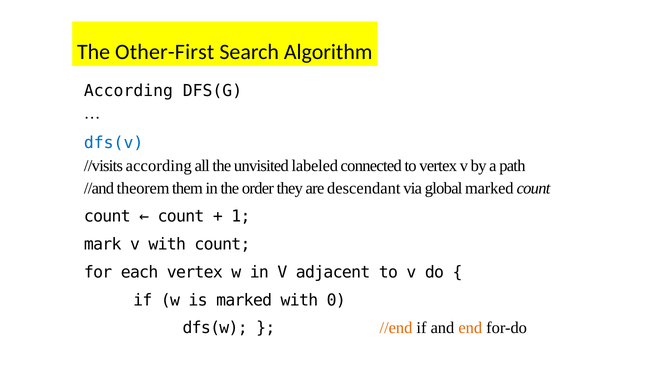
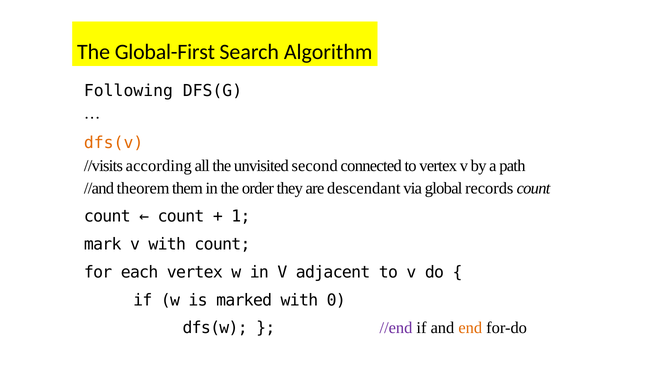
Other-First: Other-First -> Global-First
According at (128, 91): According -> Following
dfs(v colour: blue -> orange
labeled: labeled -> second
global marked: marked -> records
//end colour: orange -> purple
